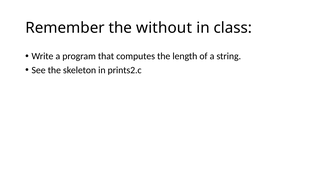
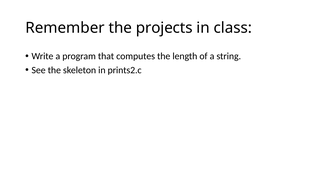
without: without -> projects
